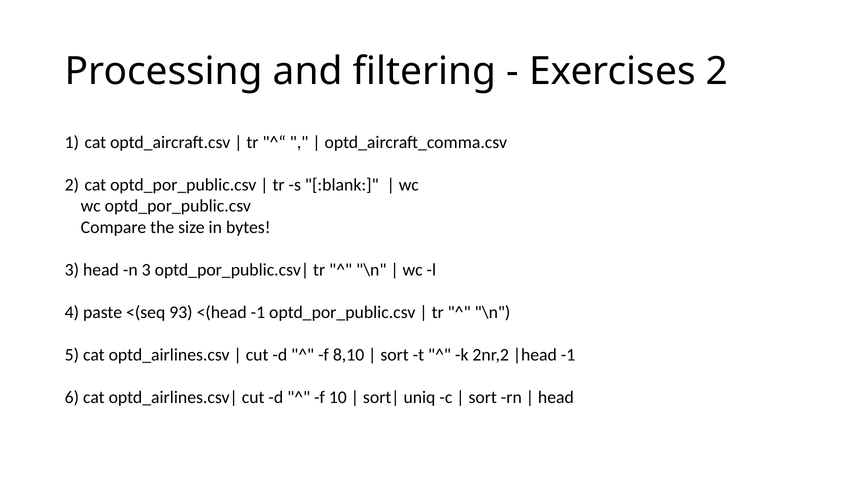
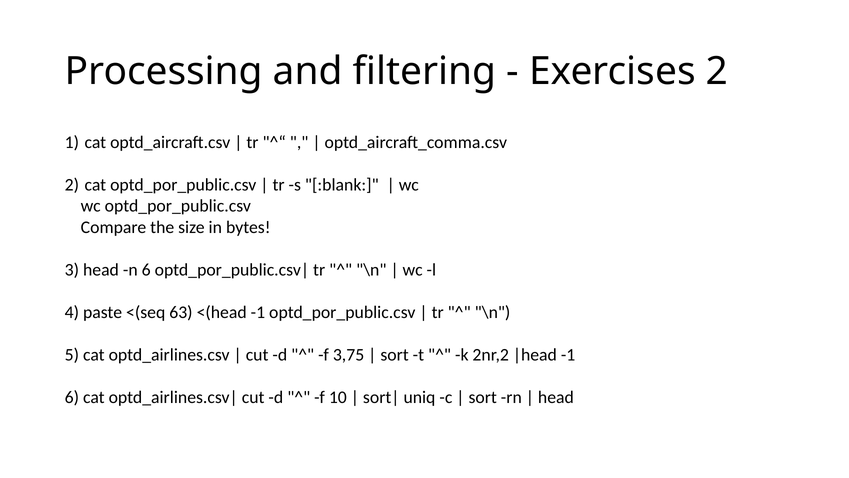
n 3: 3 -> 6
93: 93 -> 63
8,10: 8,10 -> 3,75
